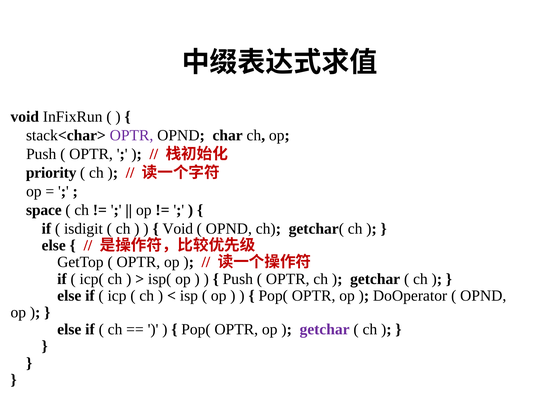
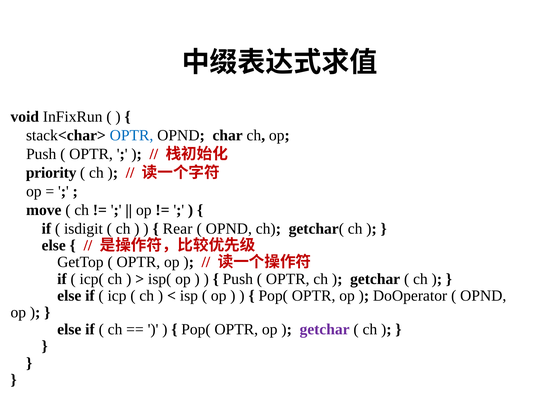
OPTR at (132, 135) colour: purple -> blue
space: space -> move
Void at (178, 228): Void -> Rear
